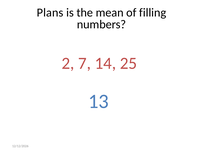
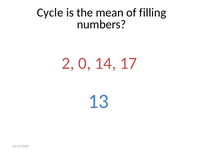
Plans: Plans -> Cycle
7: 7 -> 0
25: 25 -> 17
